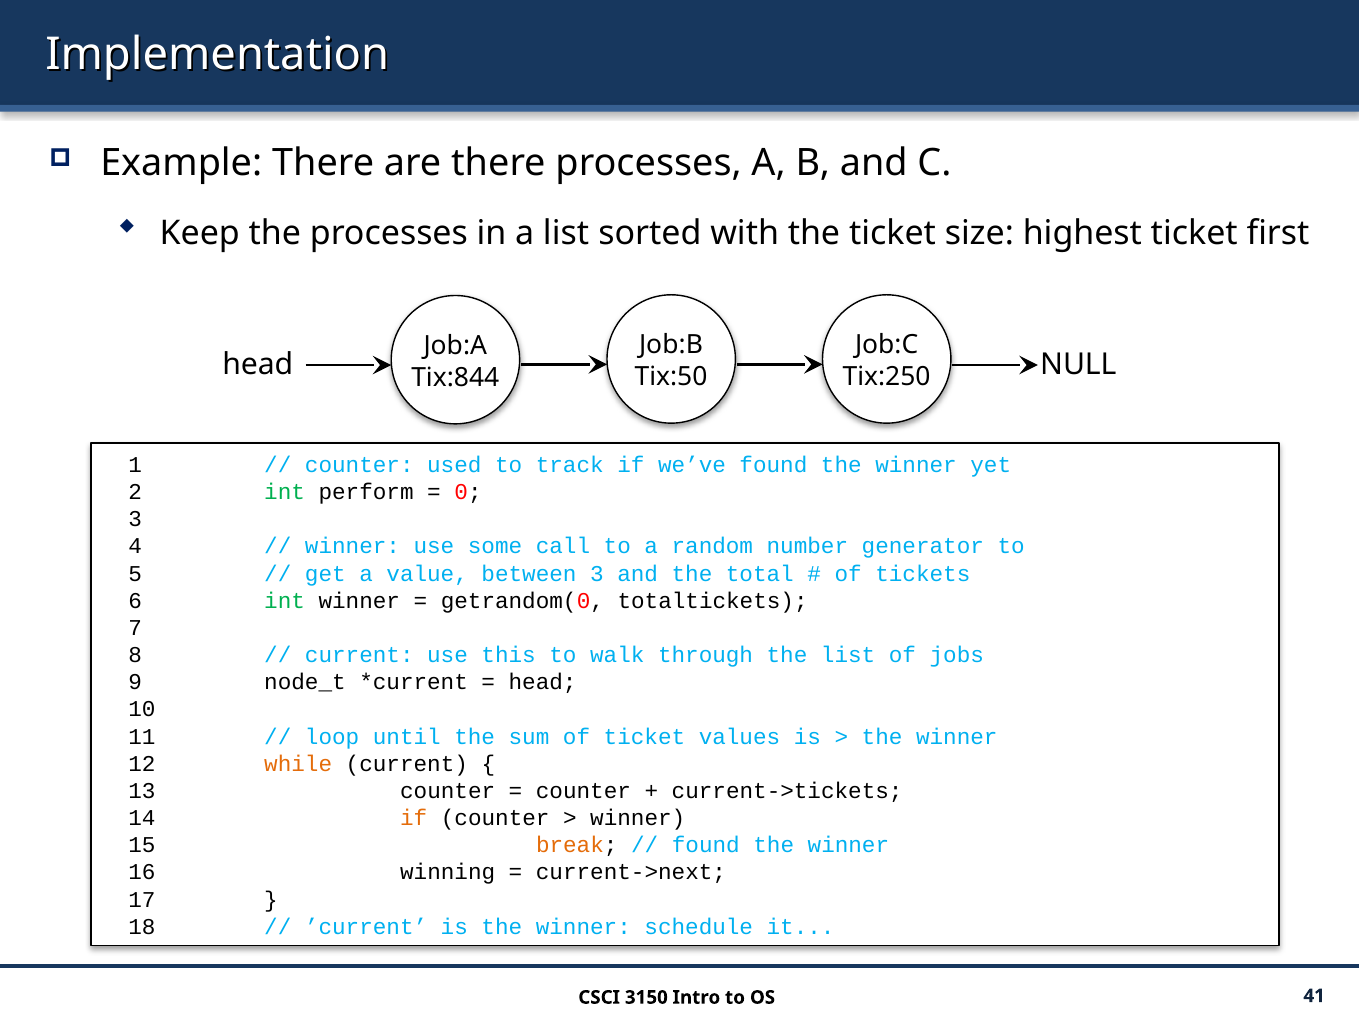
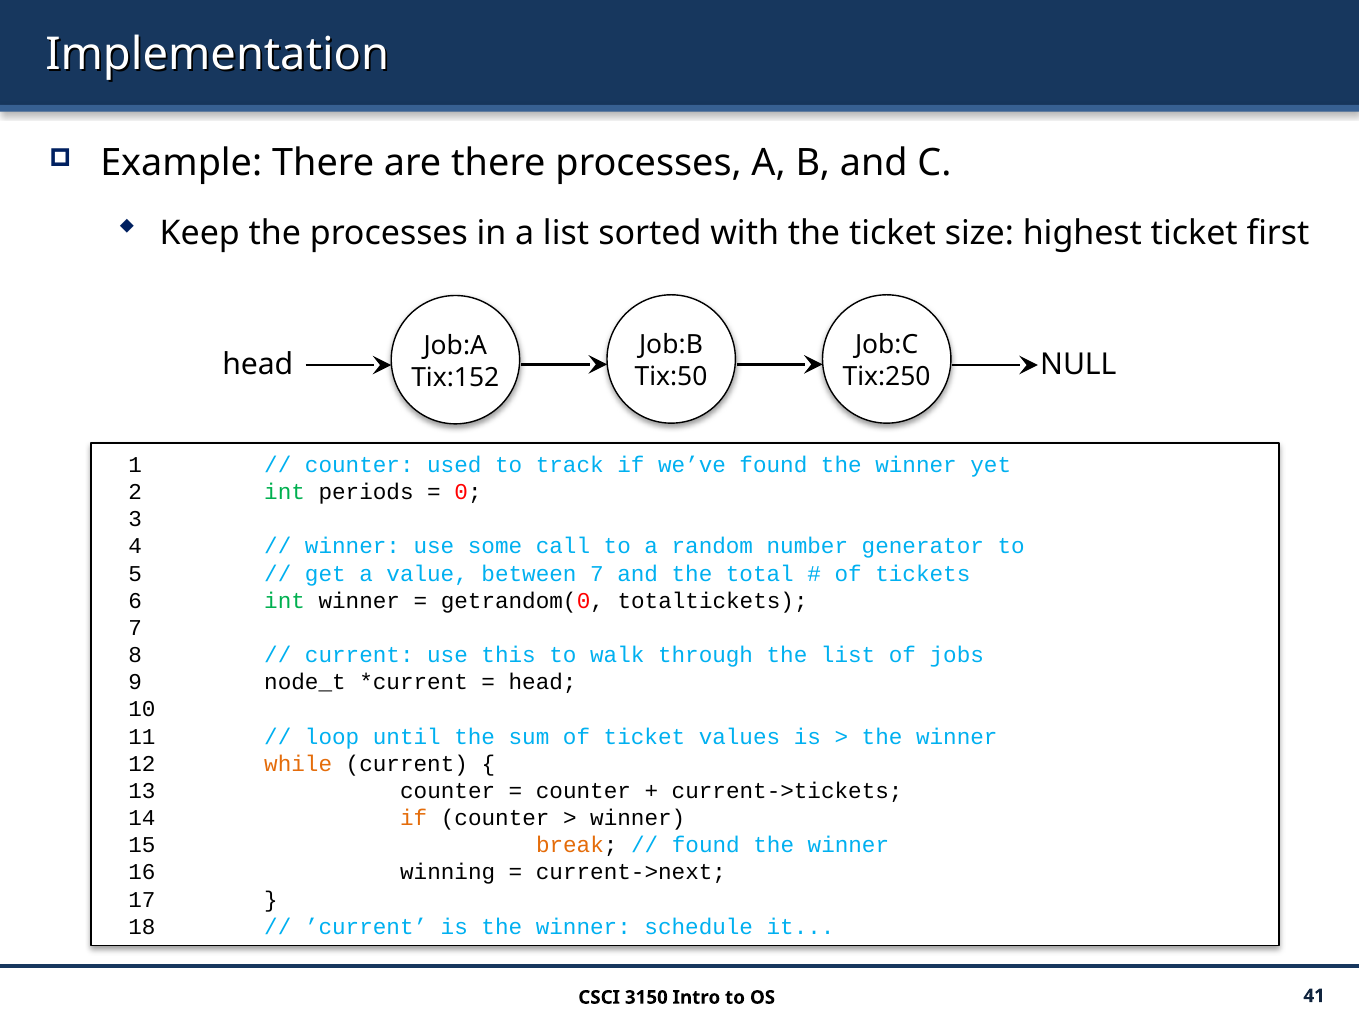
Tix:844: Tix:844 -> Tix:152
perform: perform -> periods
between 3: 3 -> 7
